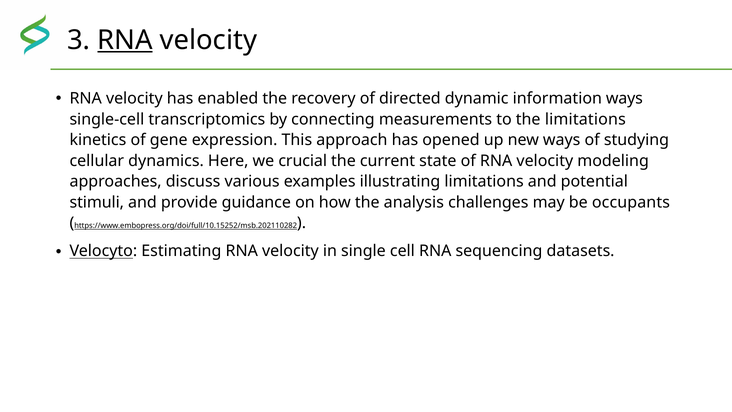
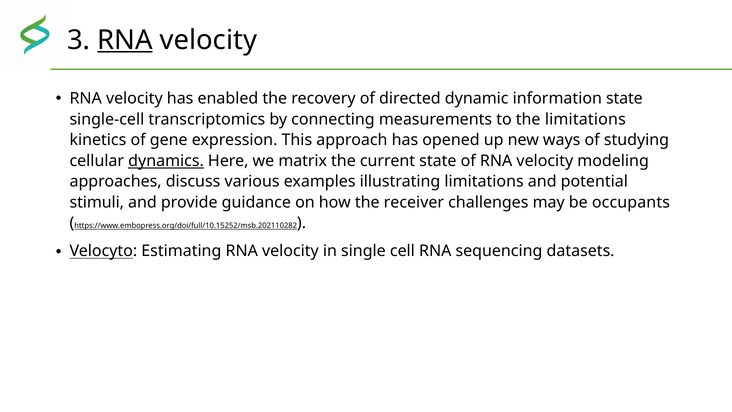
information ways: ways -> state
dynamics underline: none -> present
crucial: crucial -> matrix
analysis: analysis -> receiver
